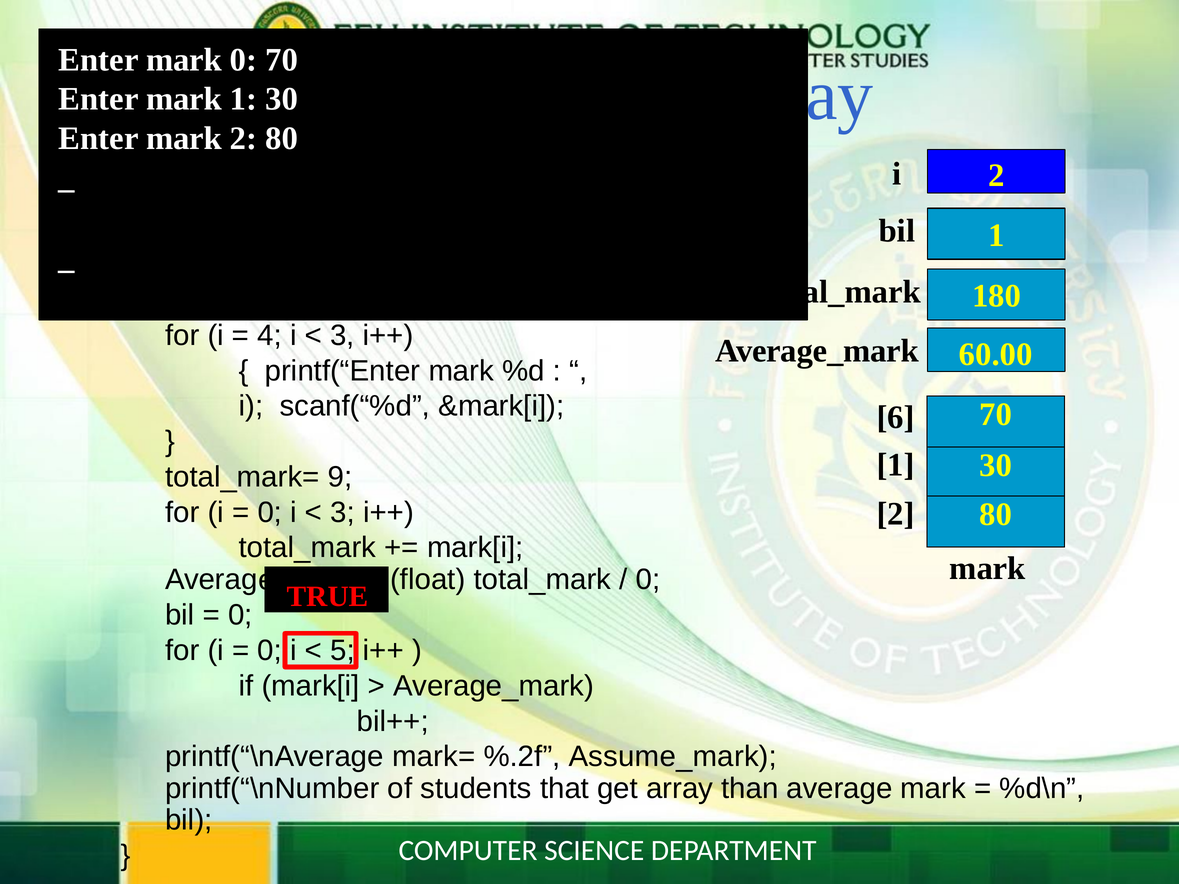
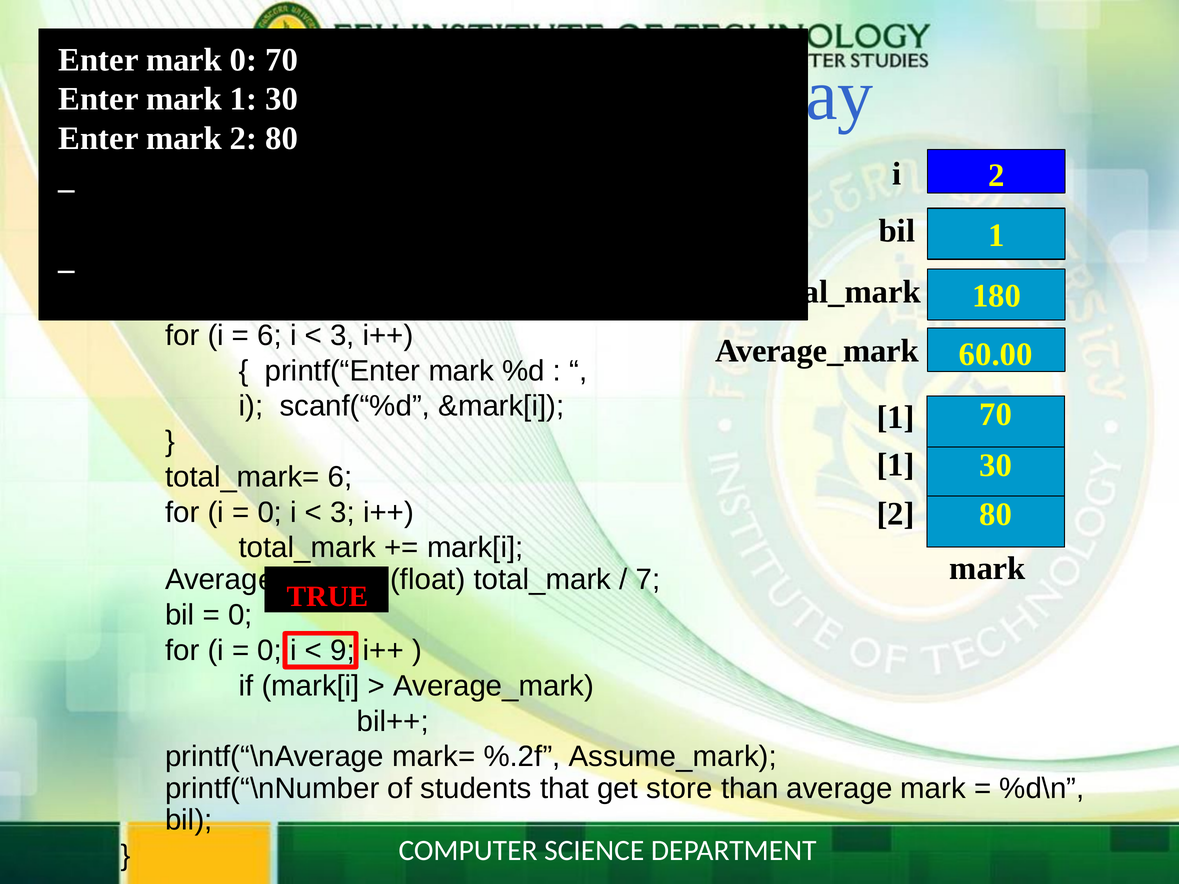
4 at (270, 336): 4 -> 6
6 at (896, 418): 6 -> 1
total_mark= 9: 9 -> 6
0 at (648, 580): 0 -> 7
5: 5 -> 9
array: array -> store
